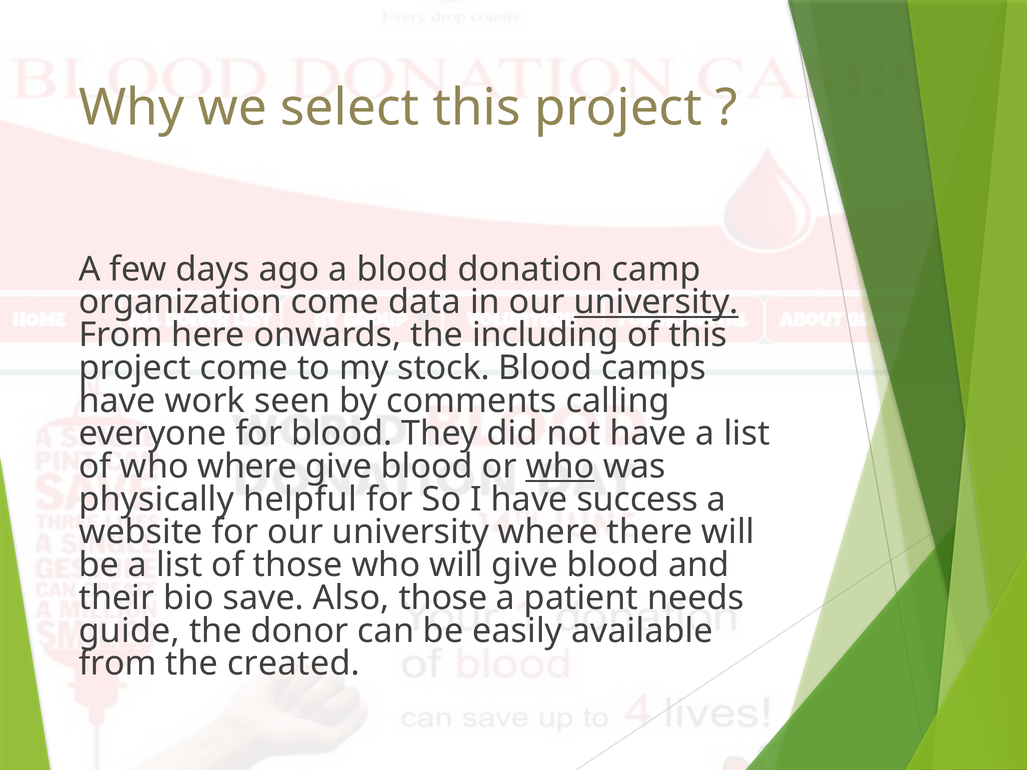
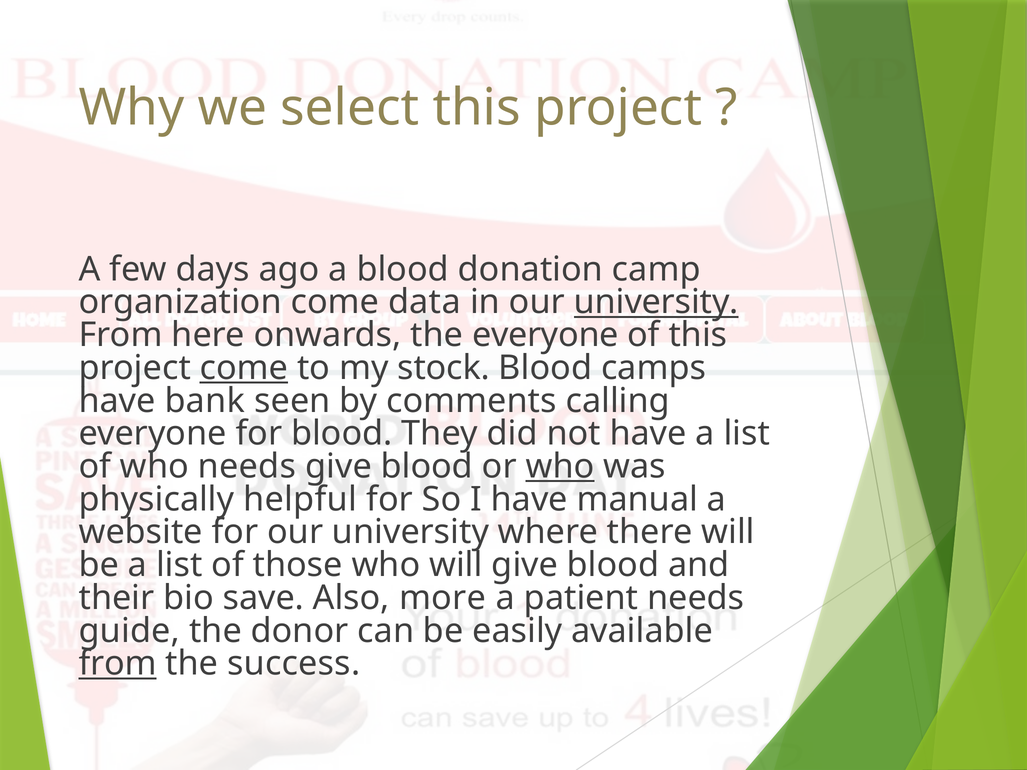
the including: including -> everyone
come at (244, 368) underline: none -> present
work: work -> bank
who where: where -> needs
success: success -> manual
Also those: those -> more
from at (118, 664) underline: none -> present
created: created -> success
